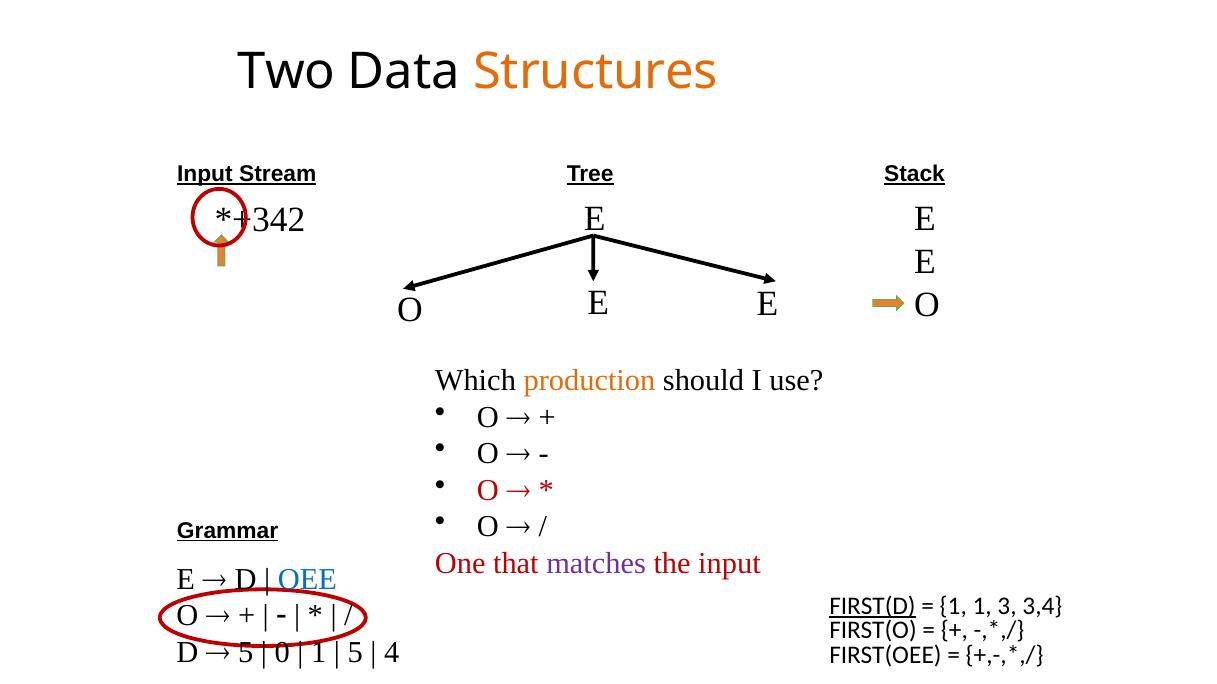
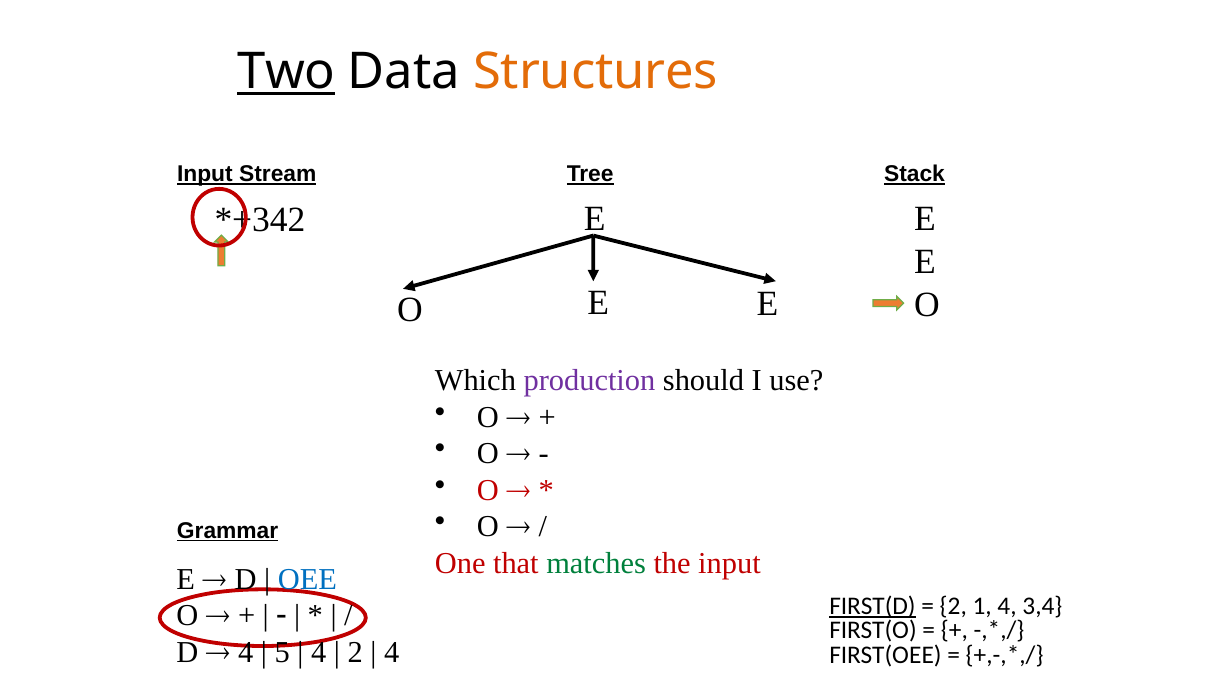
Two underline: none -> present
production colour: orange -> purple
matches colour: purple -> green
1 at (953, 607): 1 -> 2
1 3: 3 -> 4
5 at (246, 653): 5 -> 4
0: 0 -> 5
1 at (319, 653): 1 -> 4
5 at (355, 653): 5 -> 2
